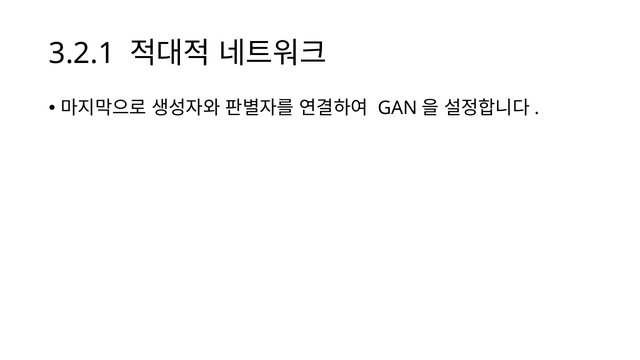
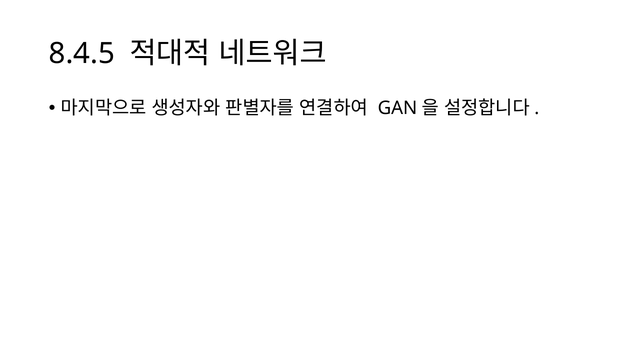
3.2.1: 3.2.1 -> 8.4.5
